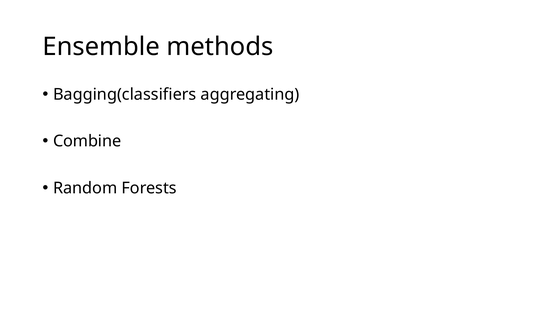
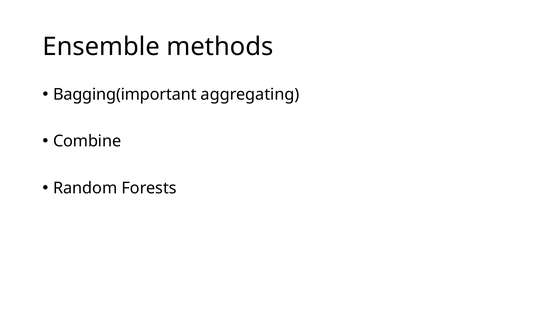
Bagging(classifiers: Bagging(classifiers -> Bagging(important
